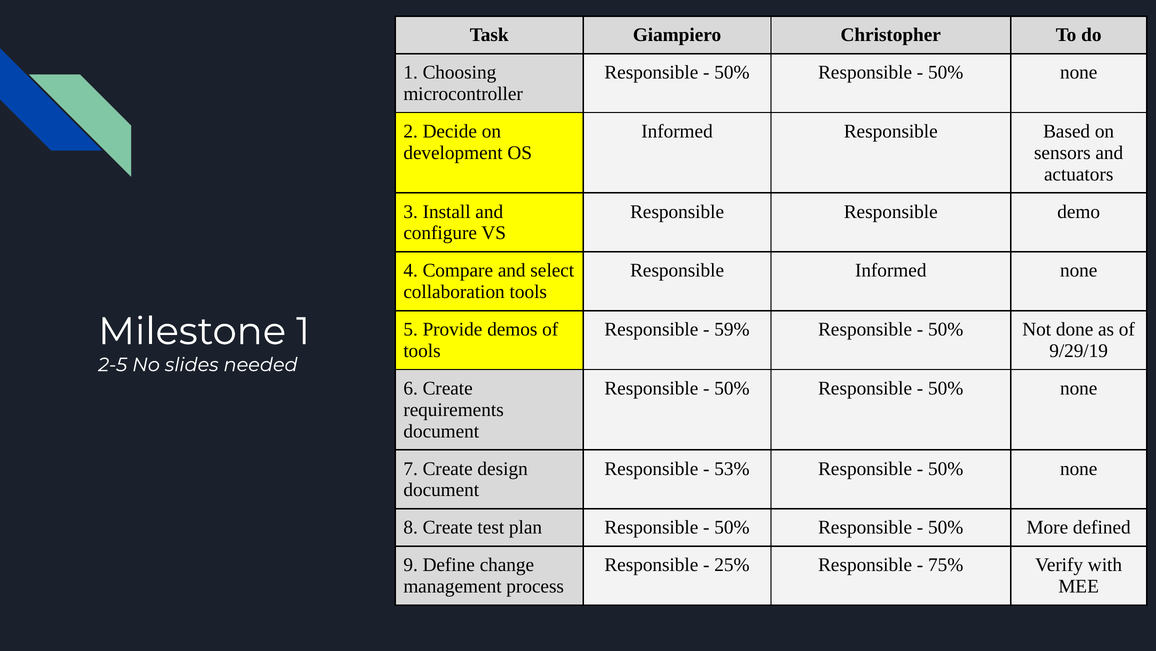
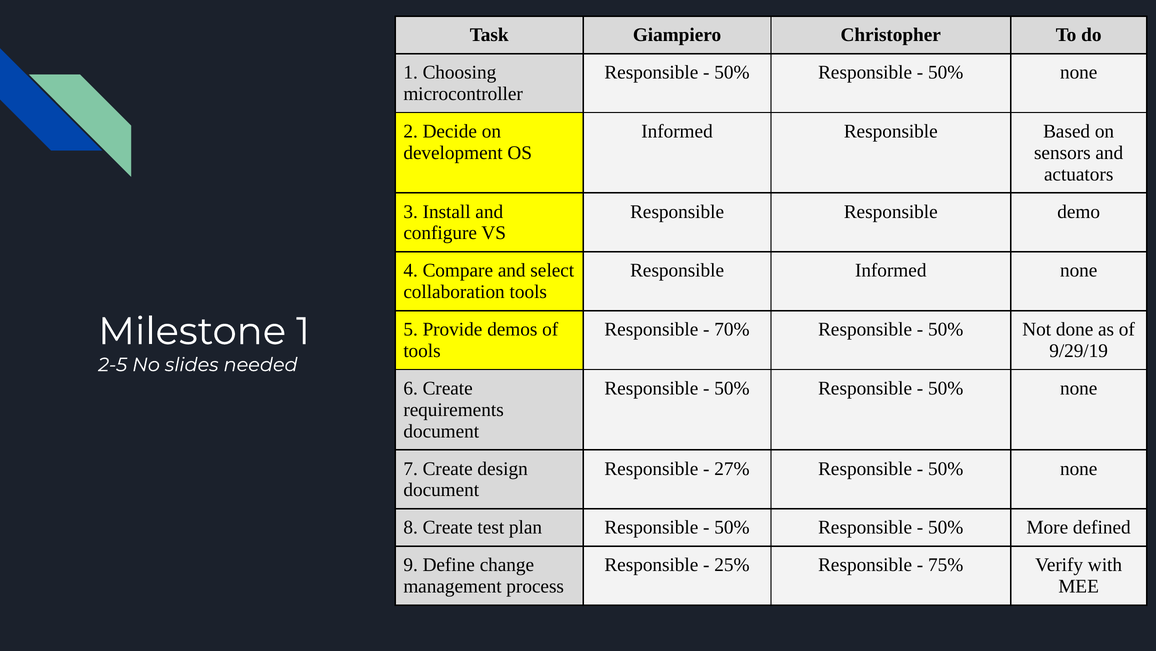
59%: 59% -> 70%
53%: 53% -> 27%
